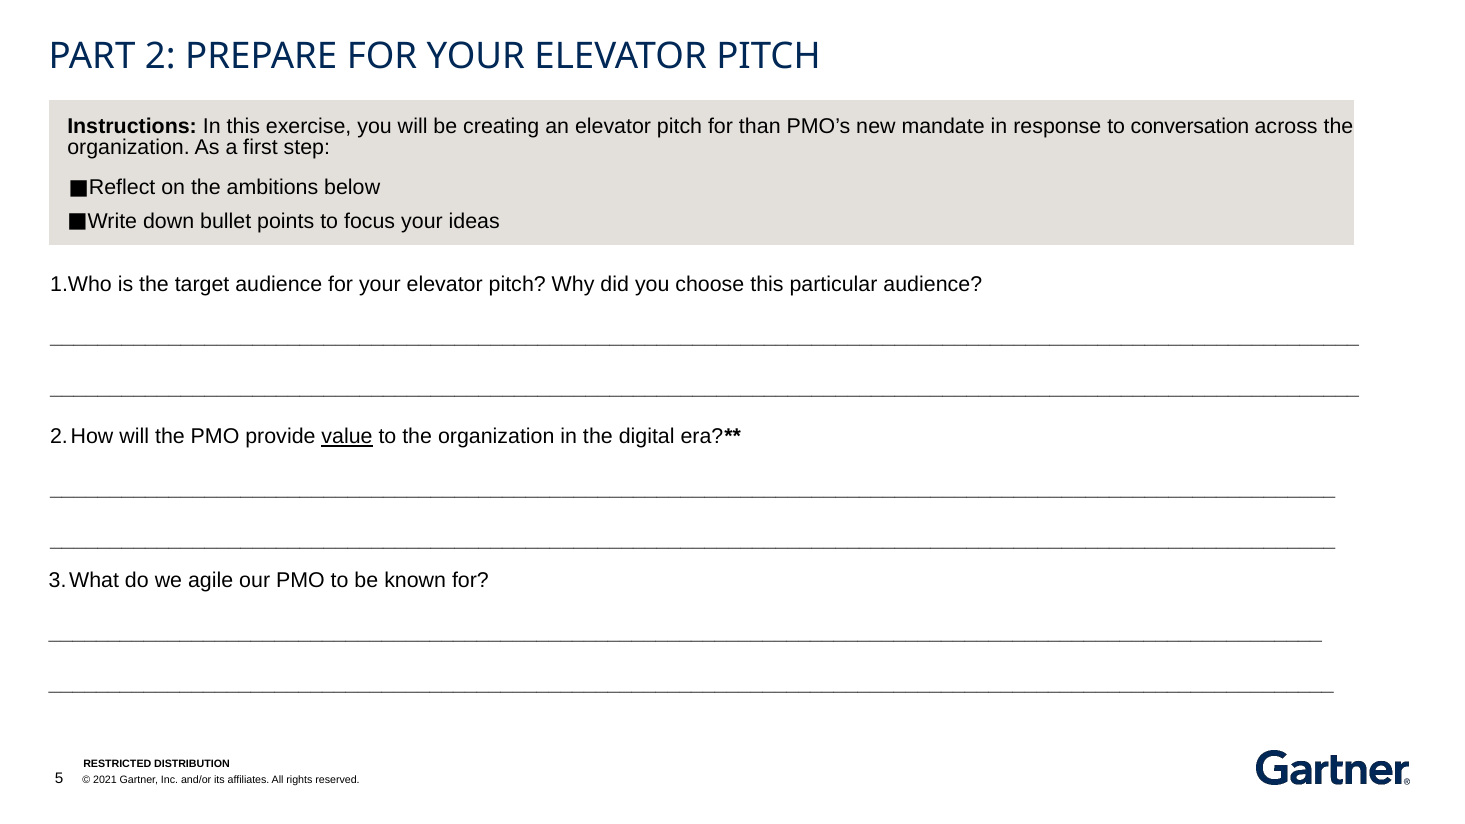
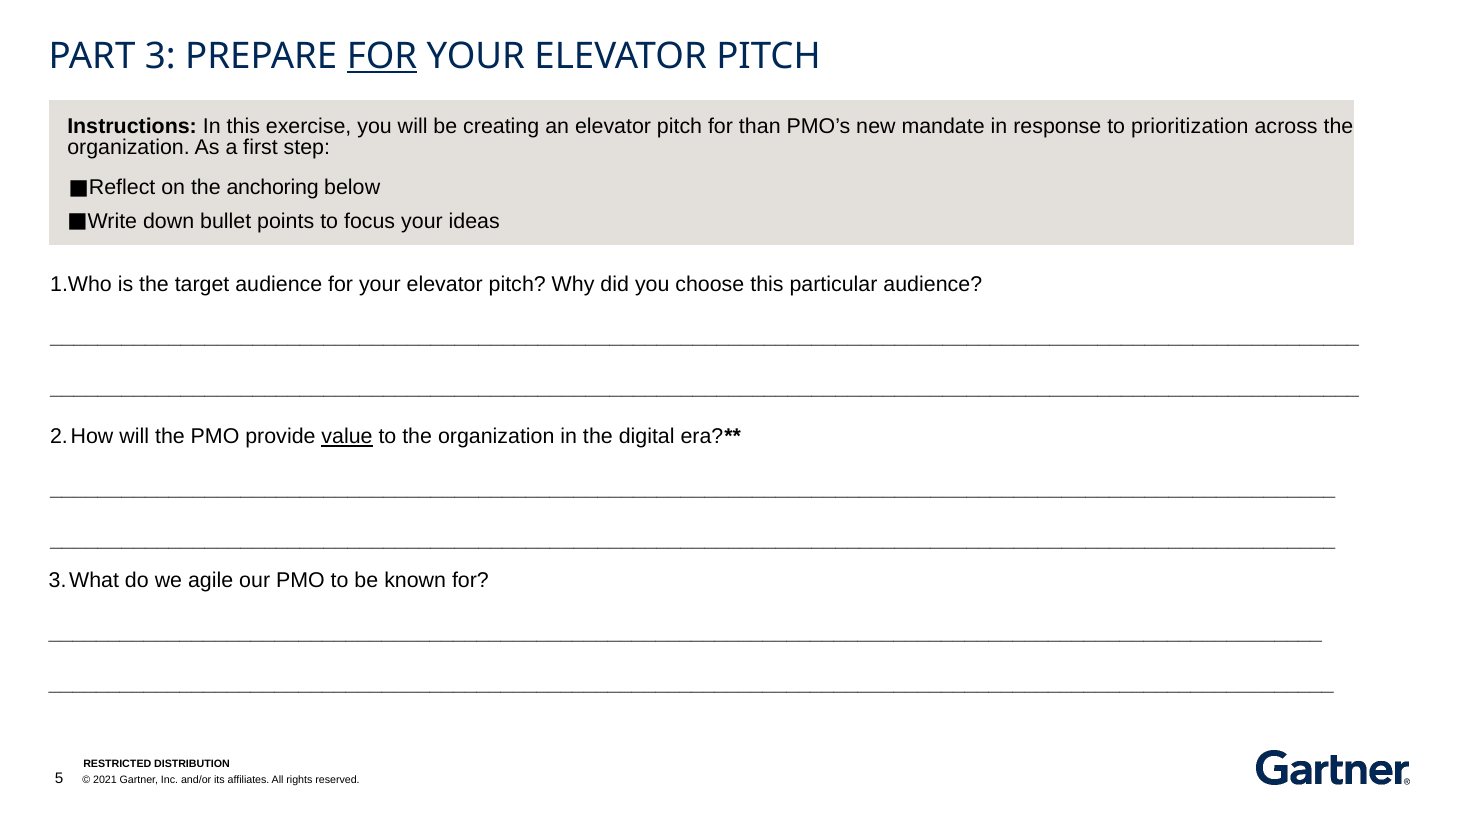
2: 2 -> 3
FOR at (382, 56) underline: none -> present
conversation: conversation -> prioritization
ambitions: ambitions -> anchoring
